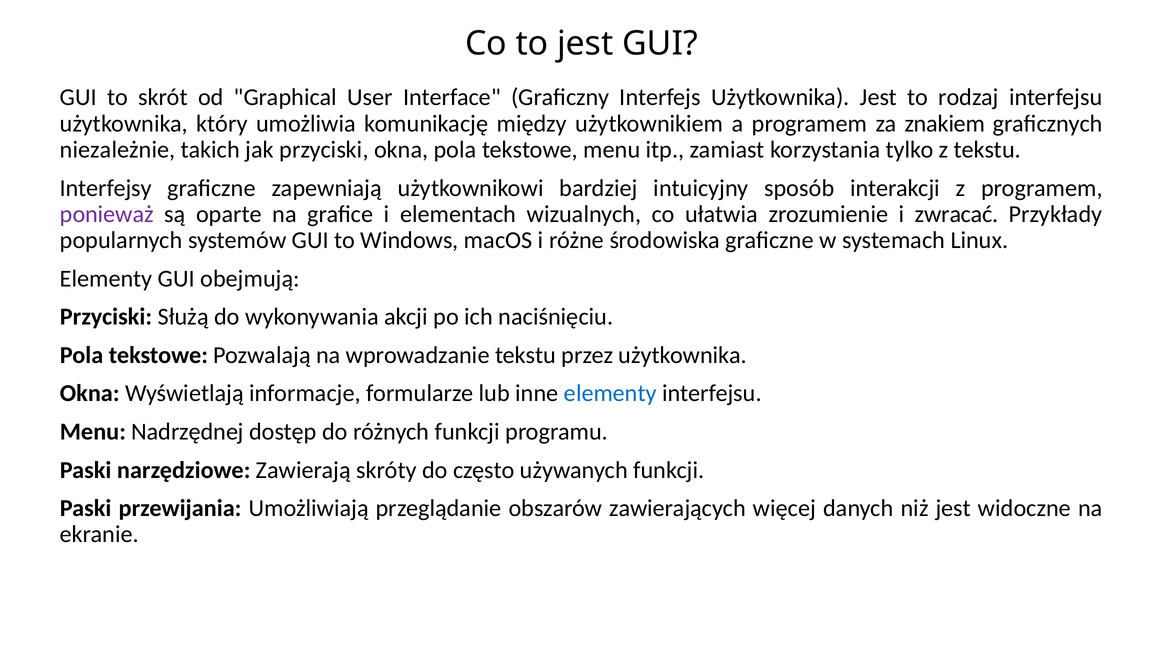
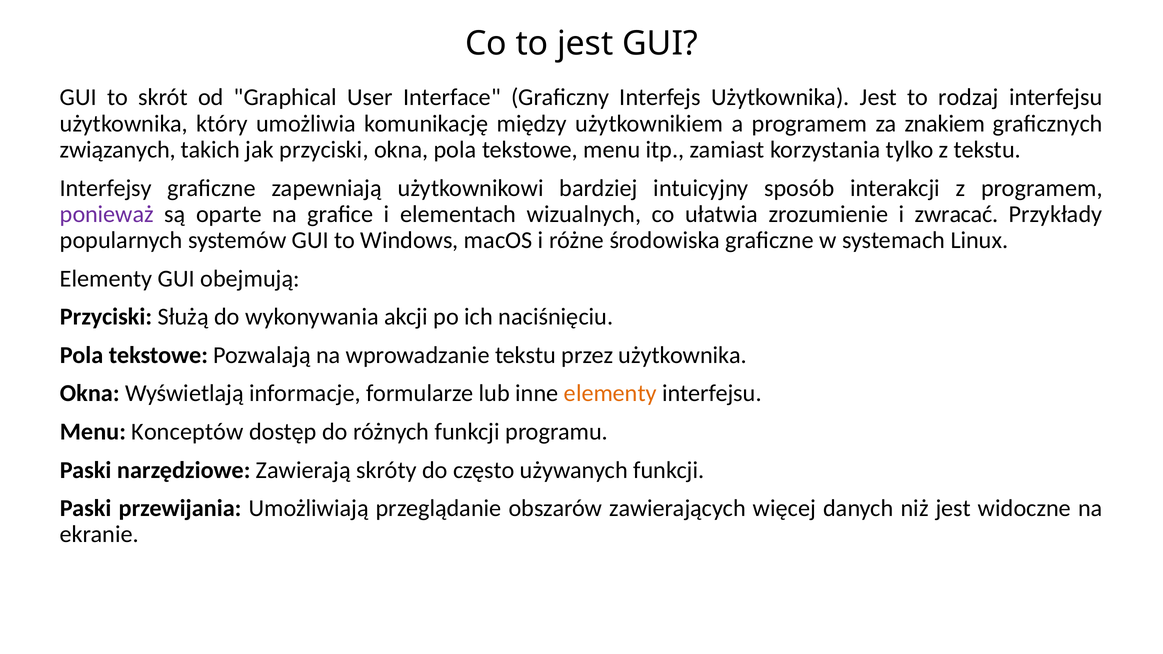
niezależnie: niezależnie -> związanych
elementy at (610, 394) colour: blue -> orange
Nadrzędnej: Nadrzędnej -> Konceptów
